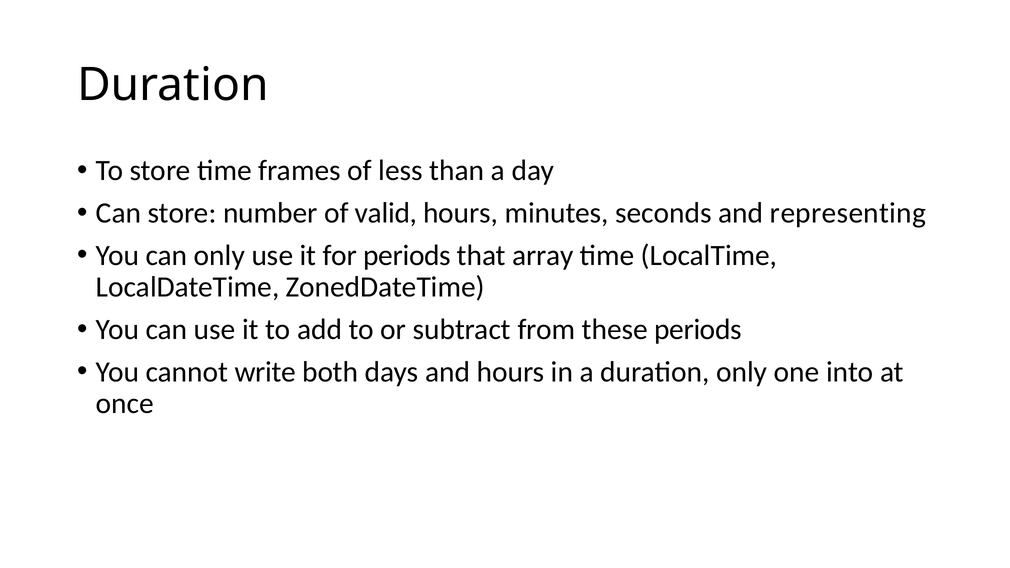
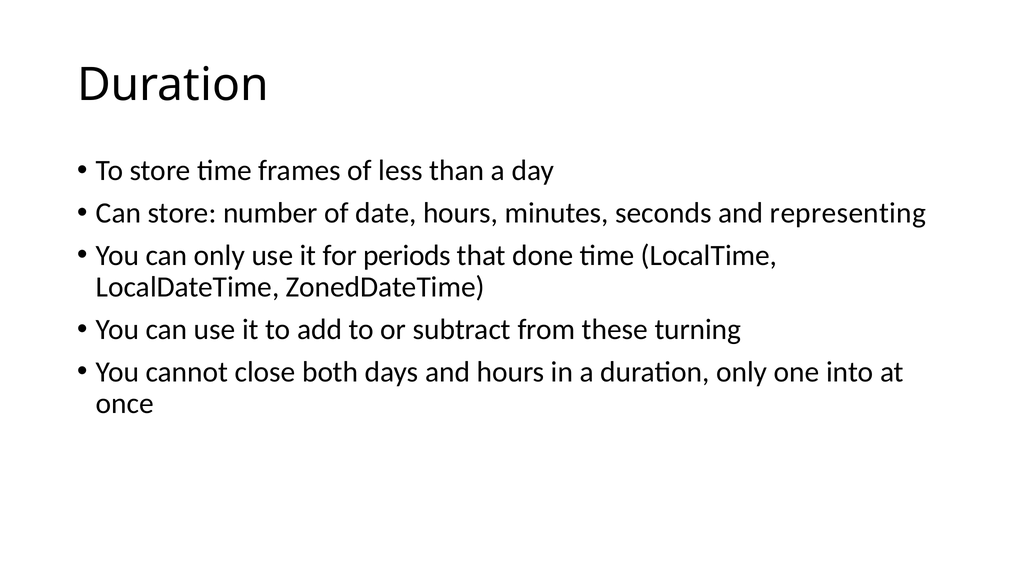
valid: valid -> date
array: array -> done
these periods: periods -> turning
write: write -> close
